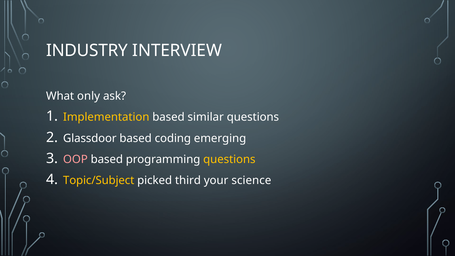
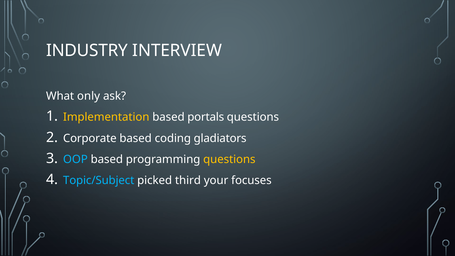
similar: similar -> portals
Glassdoor: Glassdoor -> Corporate
emerging: emerging -> gladiators
OOP colour: pink -> light blue
Topic/Subject colour: yellow -> light blue
science: science -> focuses
